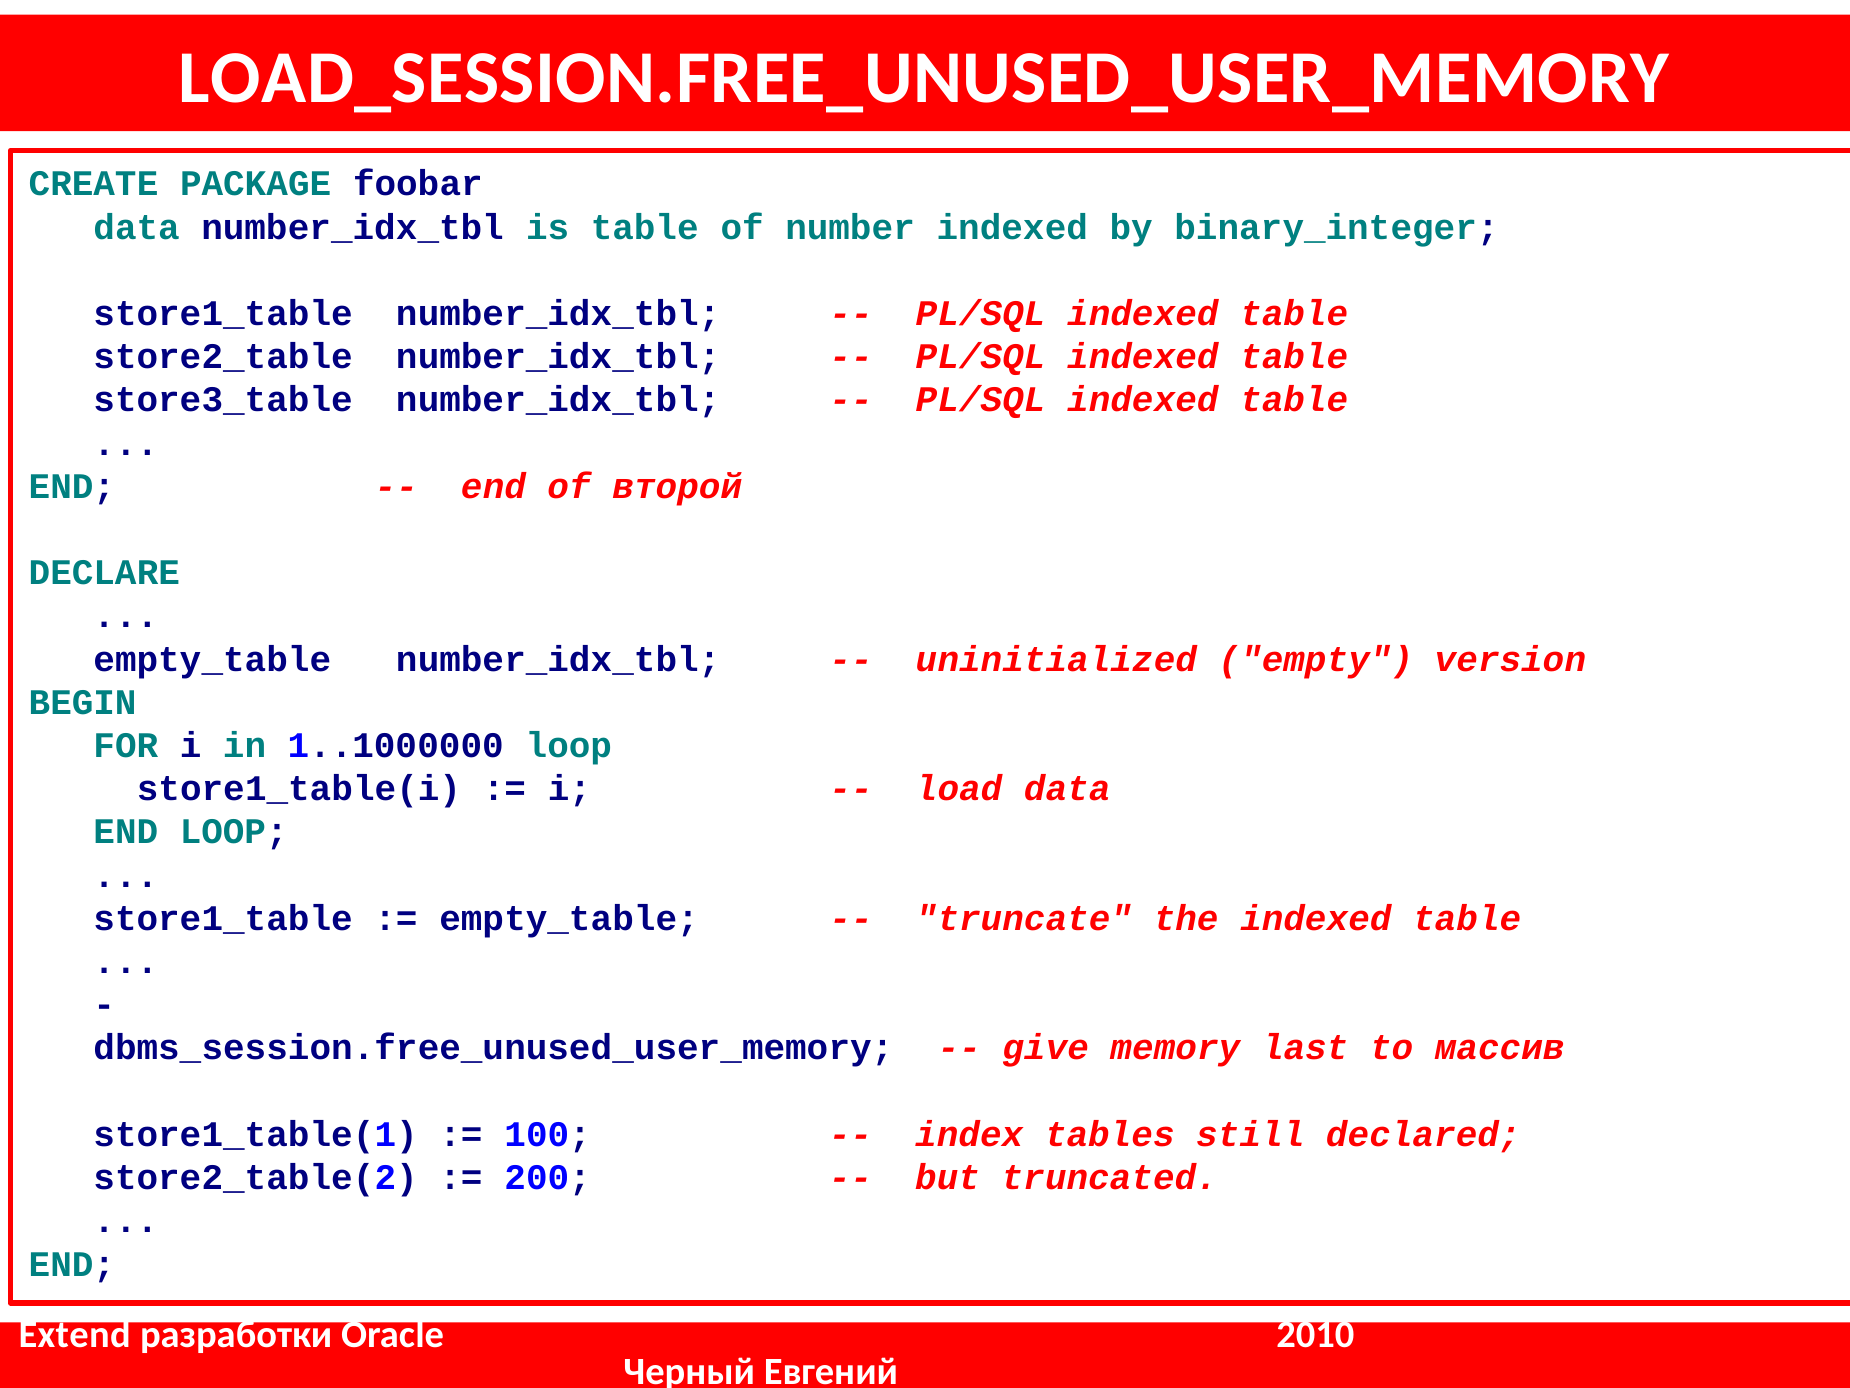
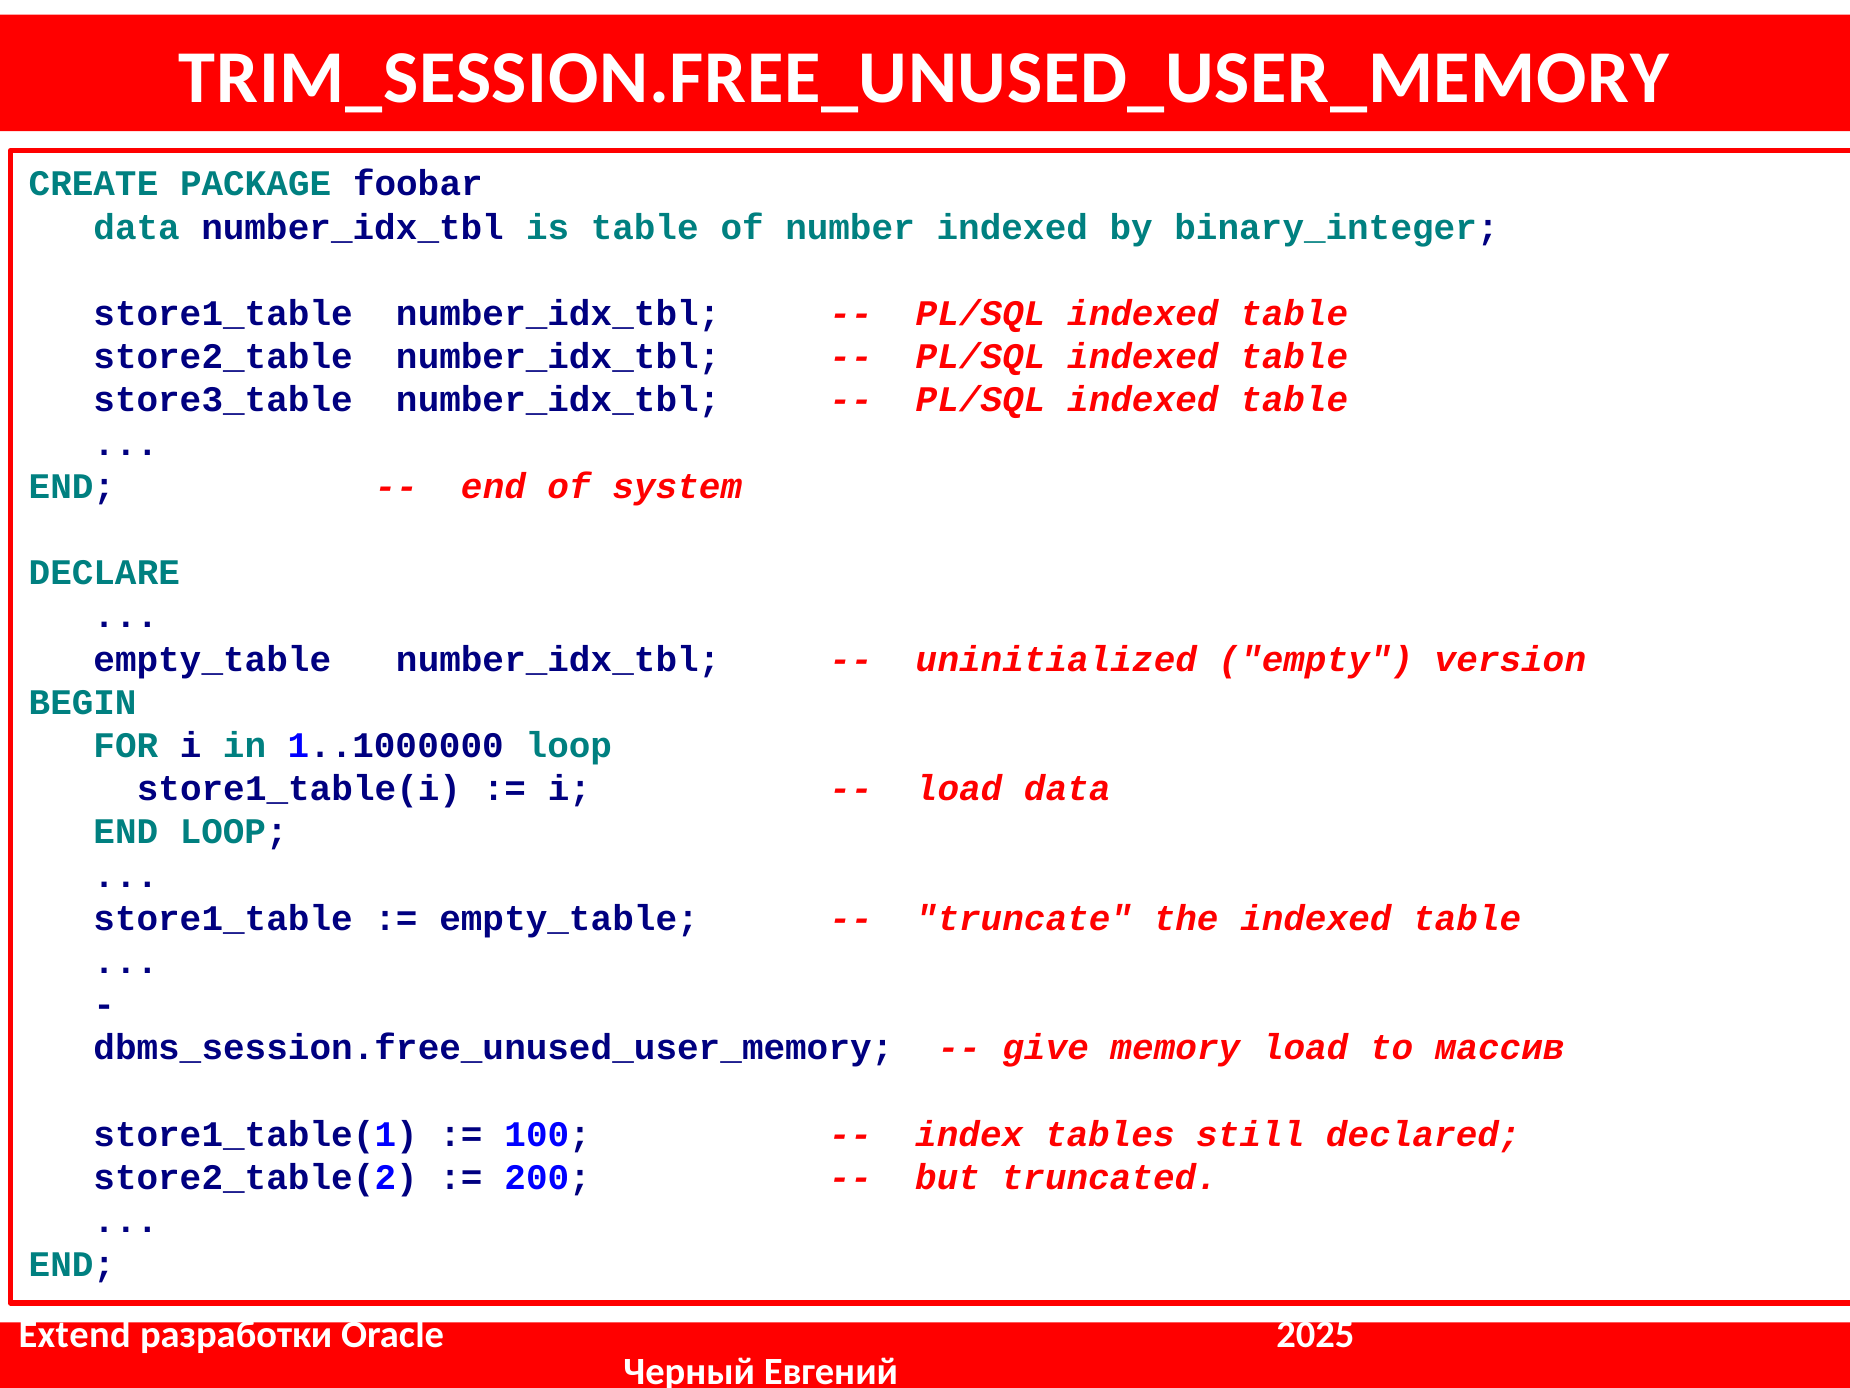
LOAD_SESSION.FREE_UNUSED_USER_MEMORY: LOAD_SESSION.FREE_UNUSED_USER_MEMORY -> TRIM_SESSION.FREE_UNUSED_USER_MEMORY
второй: второй -> system
memory last: last -> load
2010: 2010 -> 2025
